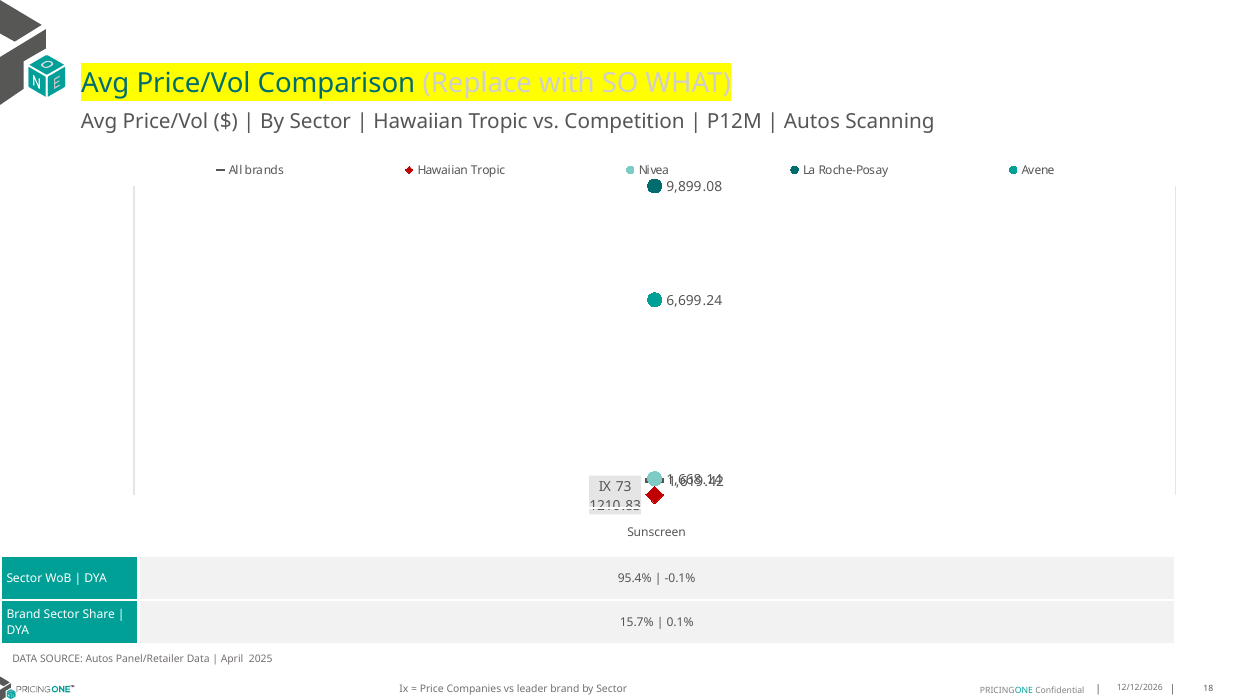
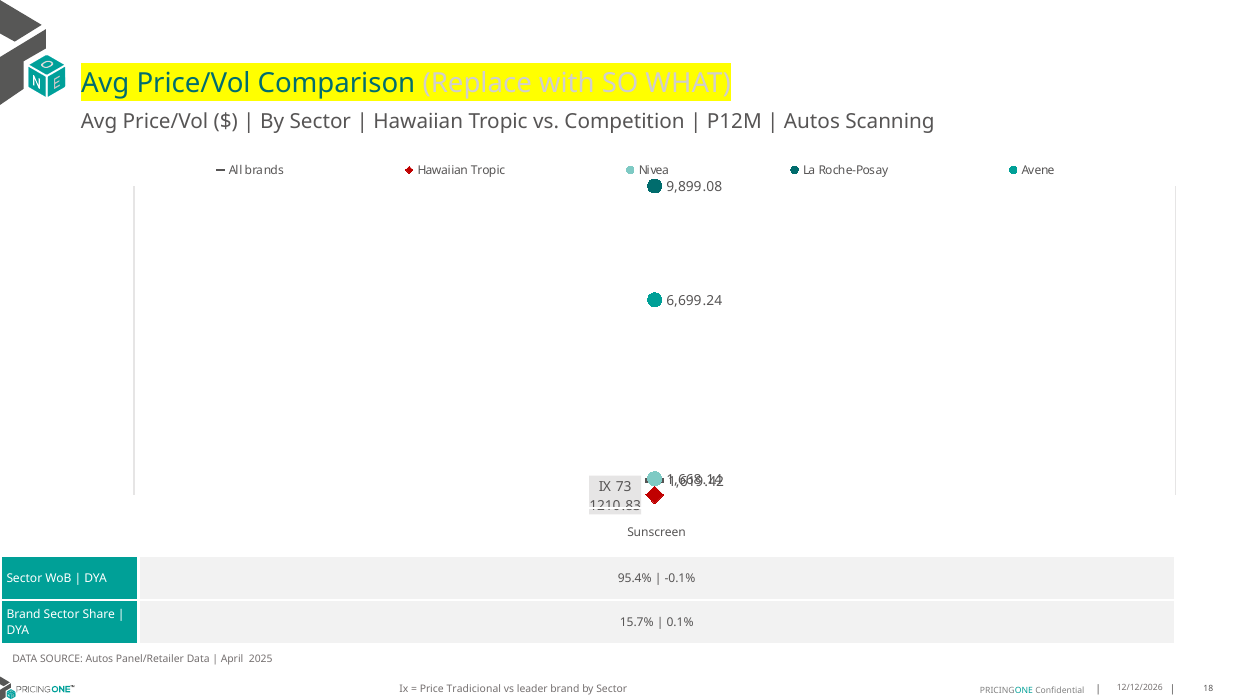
Companies: Companies -> Tradicional
